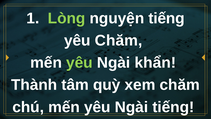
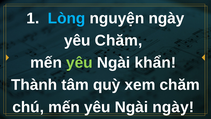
Lòng colour: light green -> light blue
nguyện tiếng: tiếng -> ngày
Ngài tiếng: tiếng -> ngày
